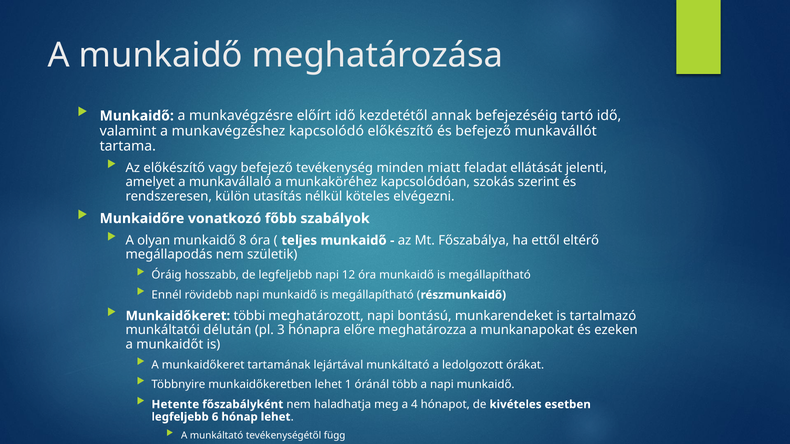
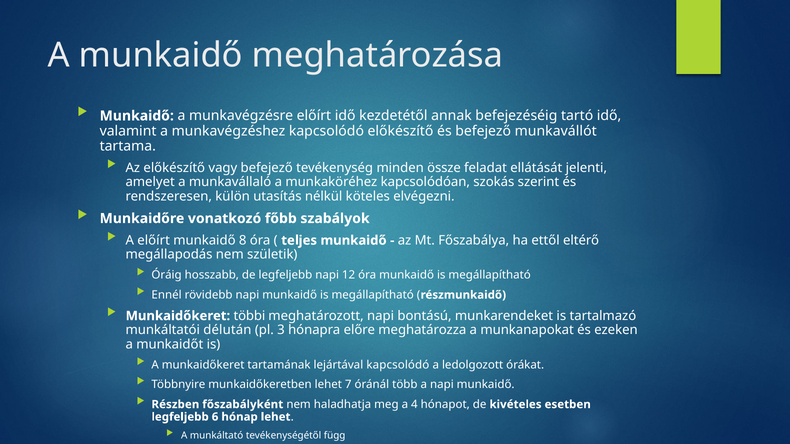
miatt: miatt -> össze
A olyan: olyan -> előírt
lejártával munkáltató: munkáltató -> kapcsolódó
1: 1 -> 7
Hetente: Hetente -> Részben
